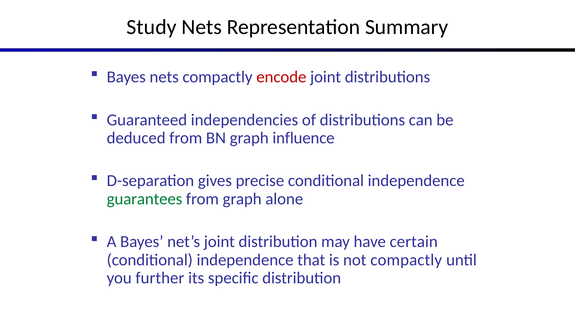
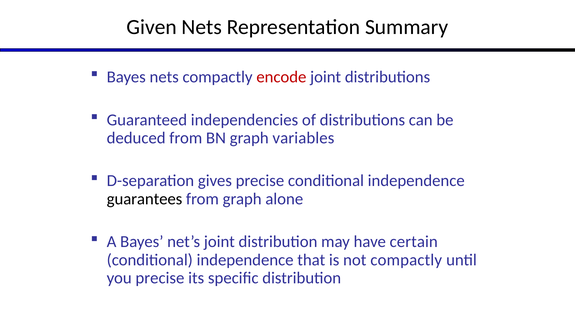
Study: Study -> Given
influence: influence -> variables
guarantees colour: green -> black
you further: further -> precise
